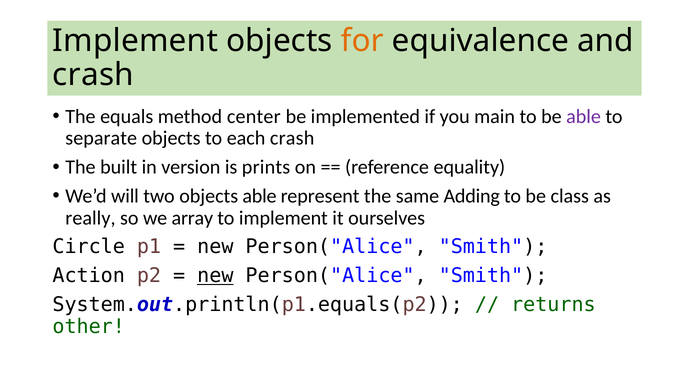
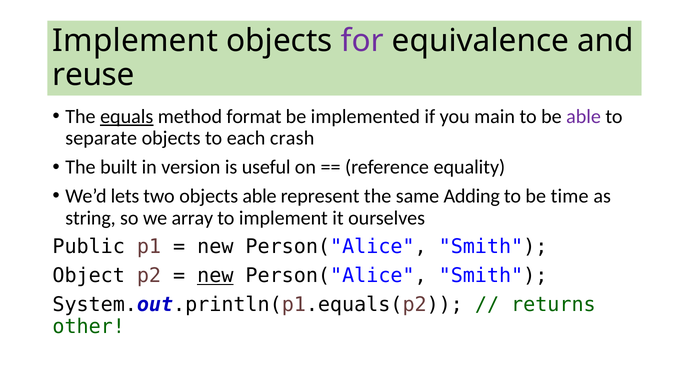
for colour: orange -> purple
crash at (93, 75): crash -> reuse
equals underline: none -> present
center: center -> format
prints: prints -> useful
will: will -> lets
class: class -> time
really: really -> string
Circle: Circle -> Public
Action: Action -> Object
